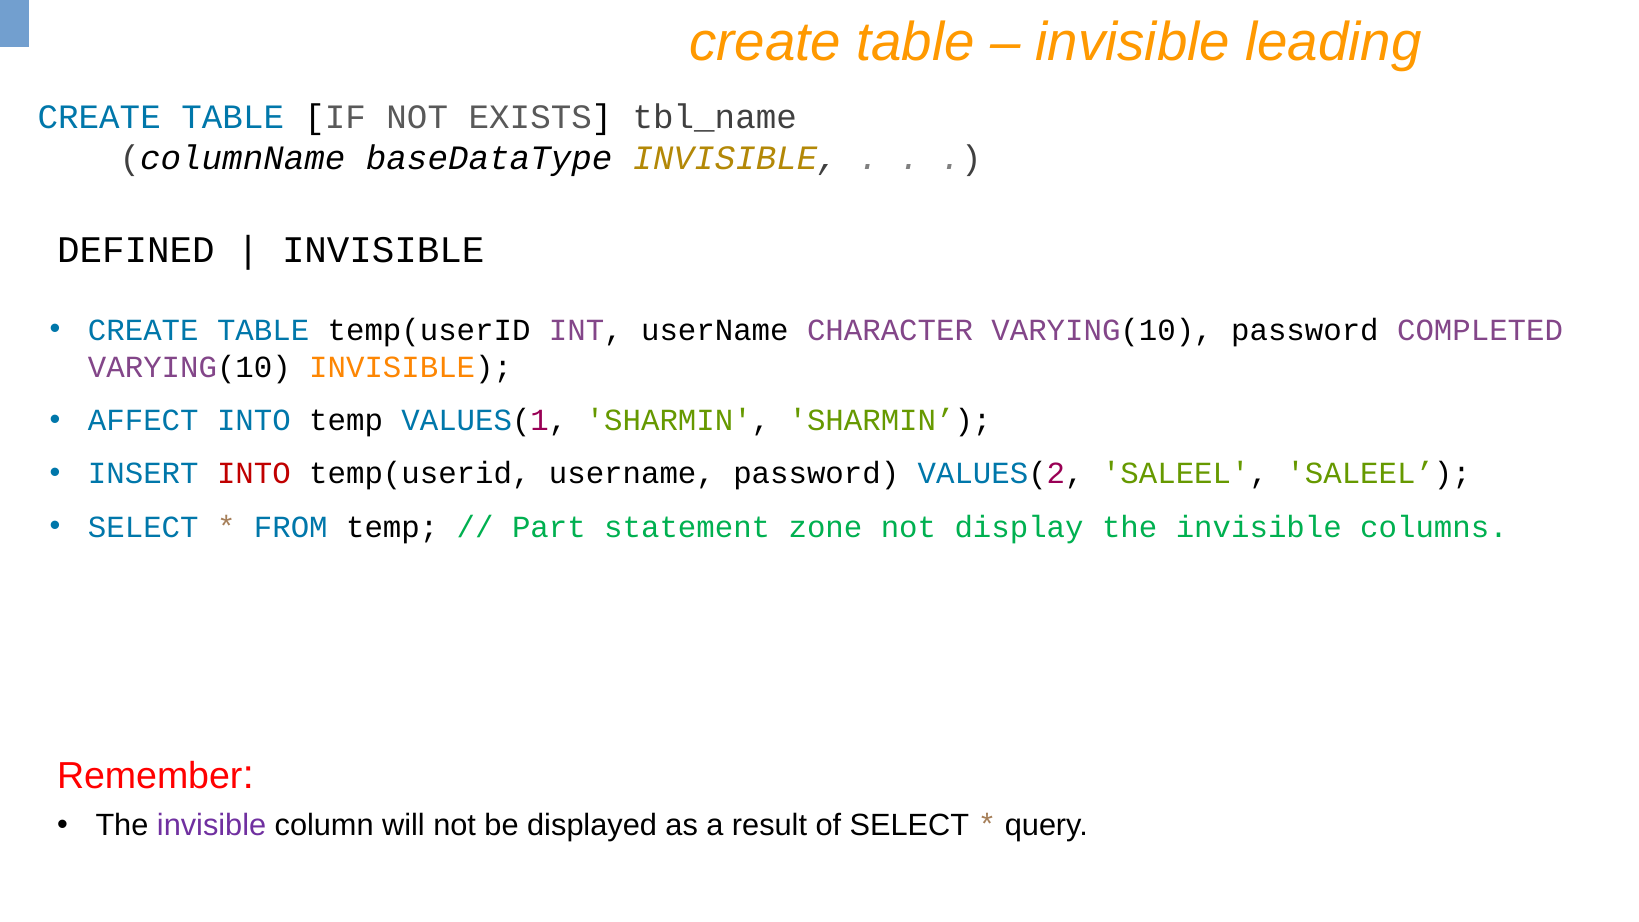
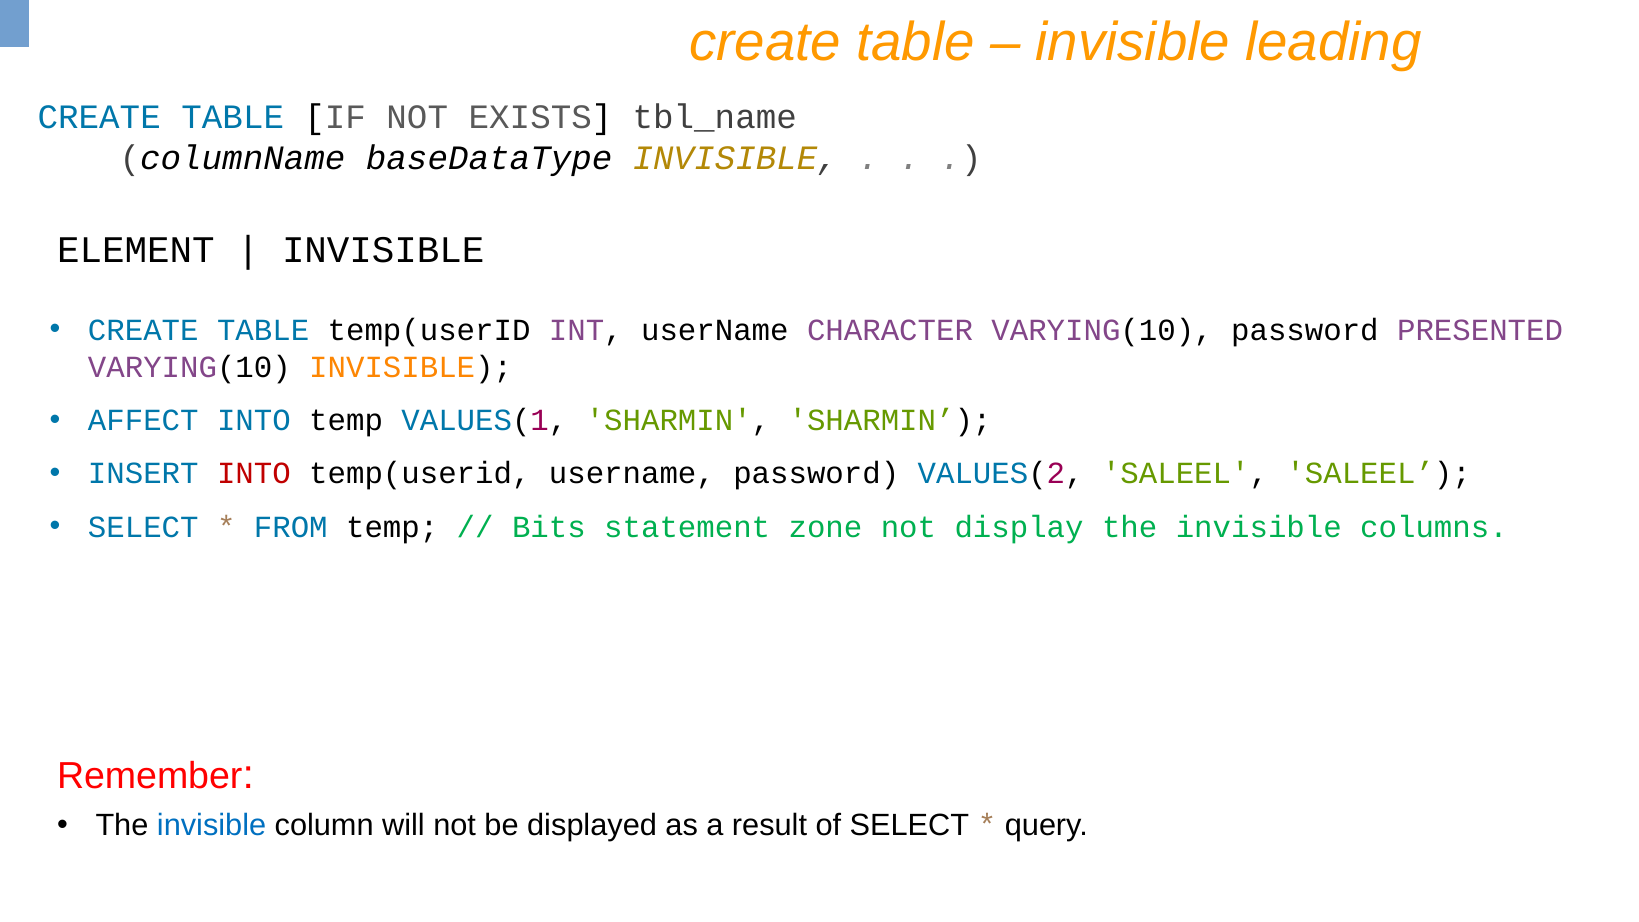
DEFINED: DEFINED -> ELEMENT
COMPLETED: COMPLETED -> PRESENTED
Part: Part -> Bits
invisible at (212, 826) colour: purple -> blue
